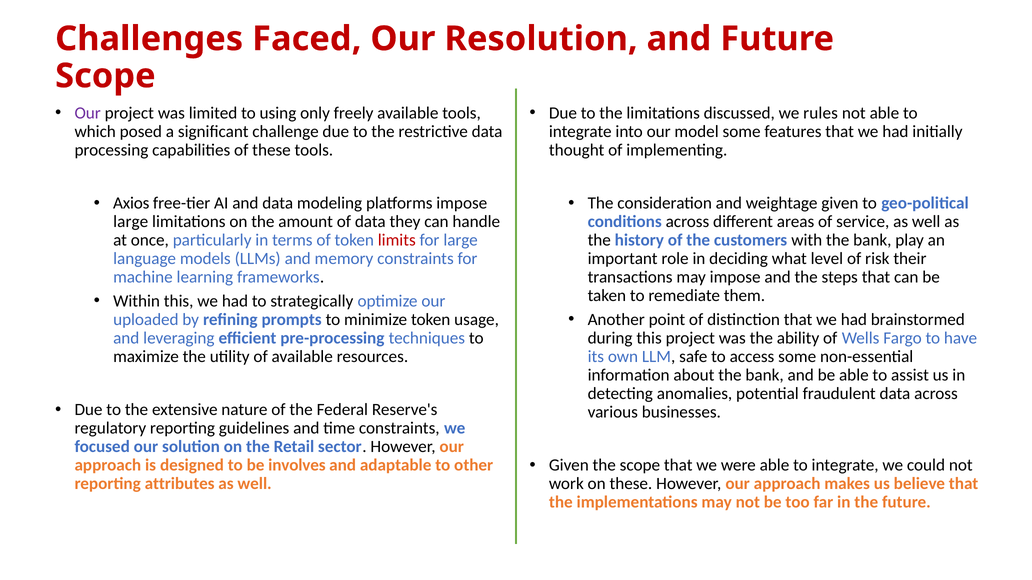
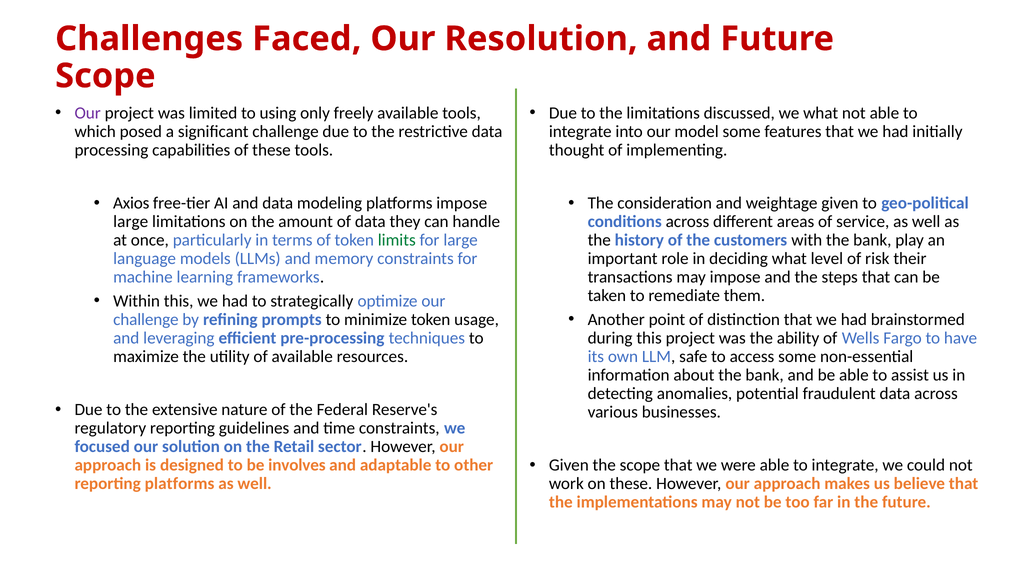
we rules: rules -> what
limits colour: red -> green
uploaded at (146, 320): uploaded -> challenge
reporting attributes: attributes -> platforms
